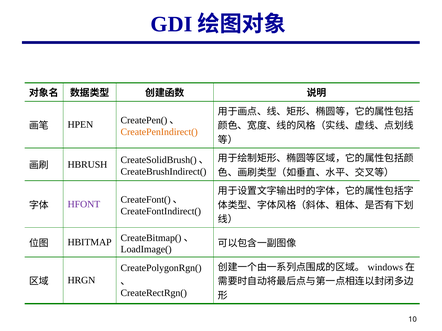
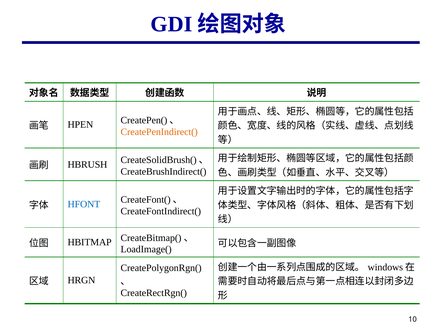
HFONT colour: purple -> blue
